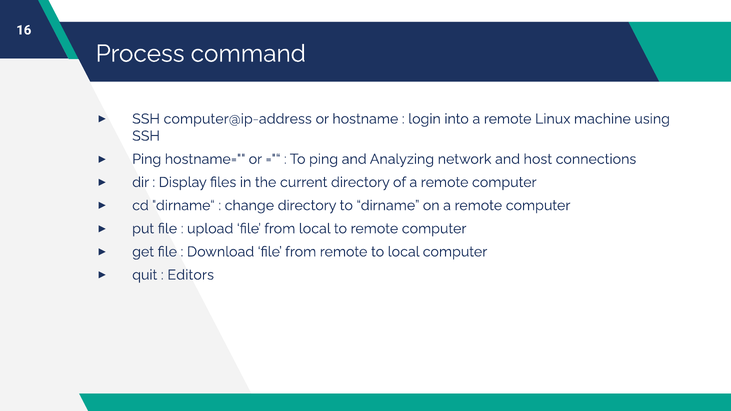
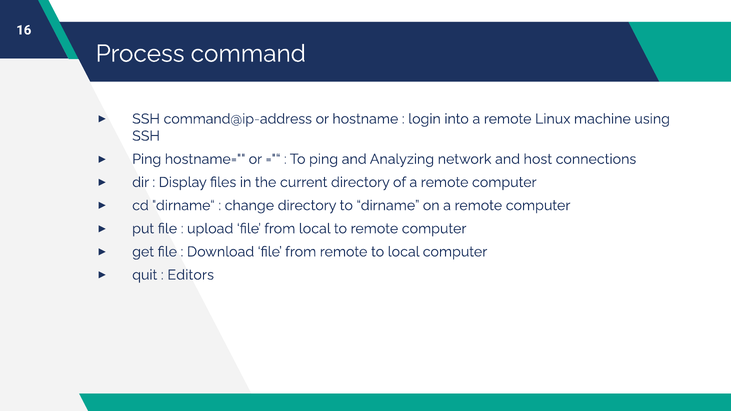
computer@ip-address: computer@ip-address -> command@ip-address
